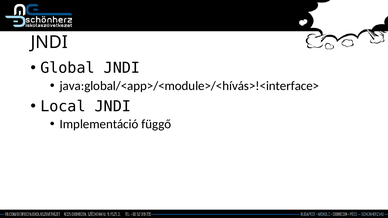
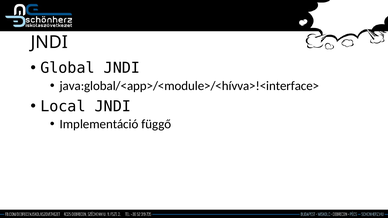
java:global/<app>/<module>/<hívás>!<interface>: java:global/<app>/<module>/<hívás>!<interface> -> java:global/<app>/<module>/<hívva>!<interface>
